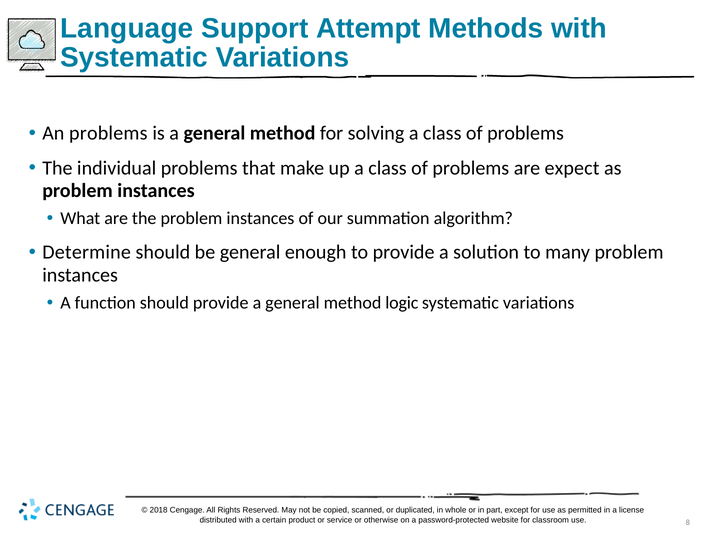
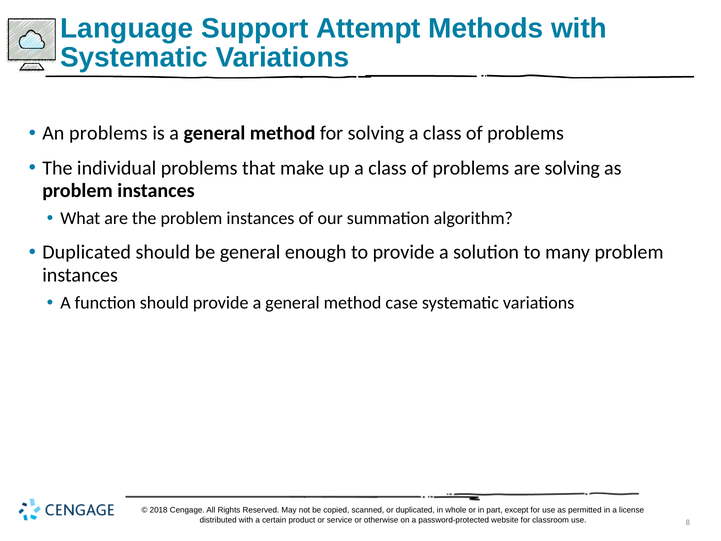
are expect: expect -> solving
Determine at (87, 252): Determine -> Duplicated
logic: logic -> case
